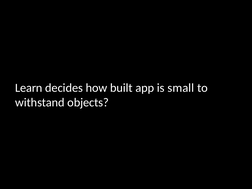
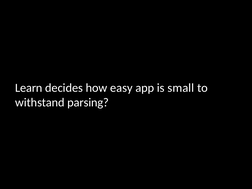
built: built -> easy
objects: objects -> parsing
